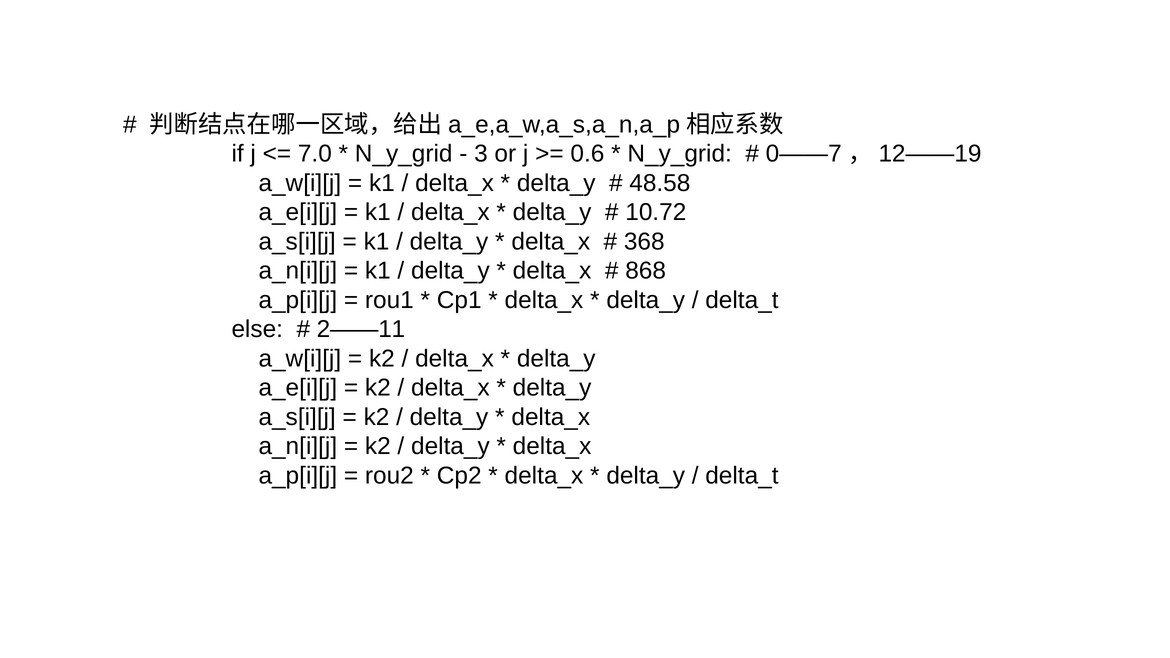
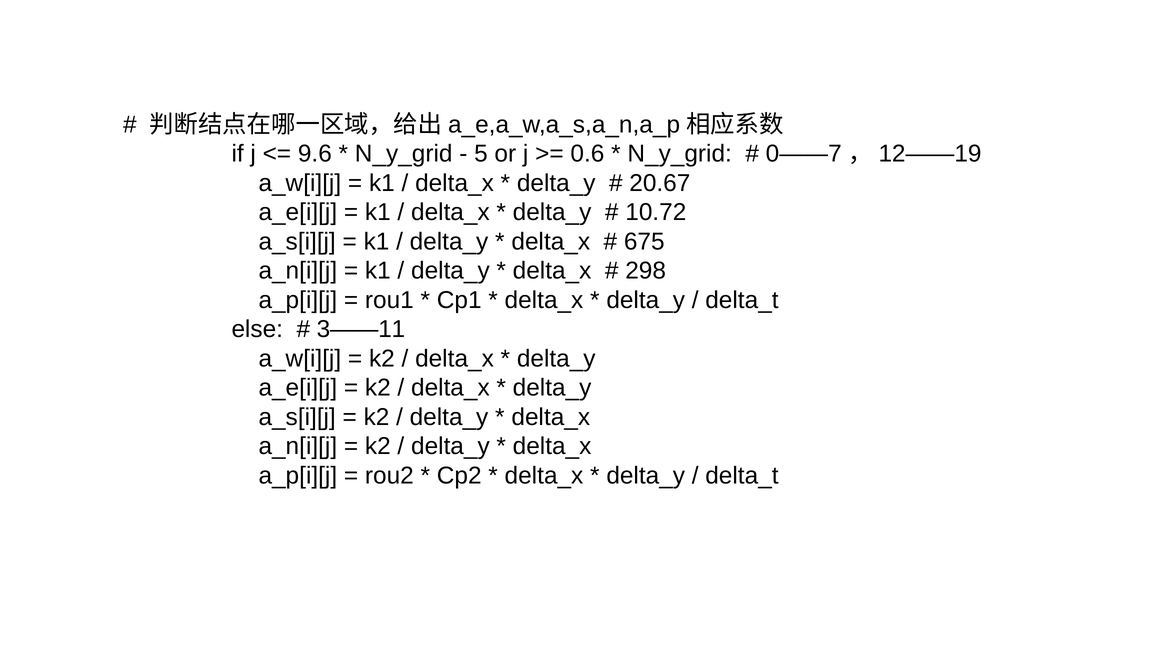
7.0: 7.0 -> 9.6
3: 3 -> 5
48.58: 48.58 -> 20.67
368: 368 -> 675
868: 868 -> 298
2——11: 2——11 -> 3——11
